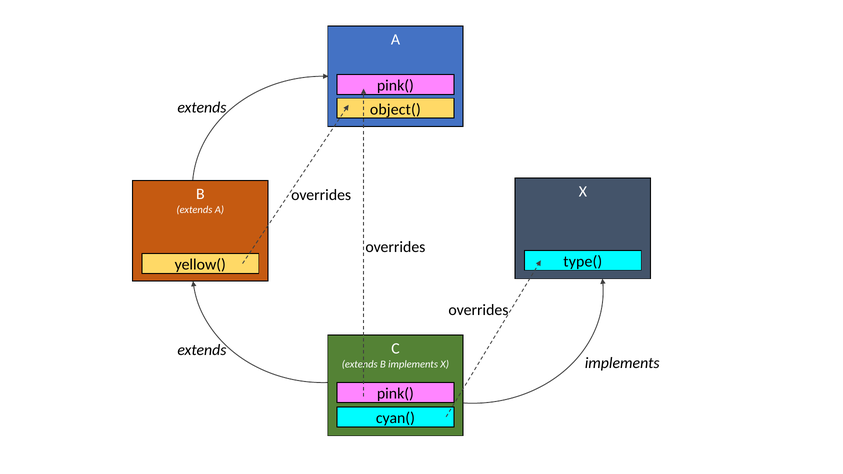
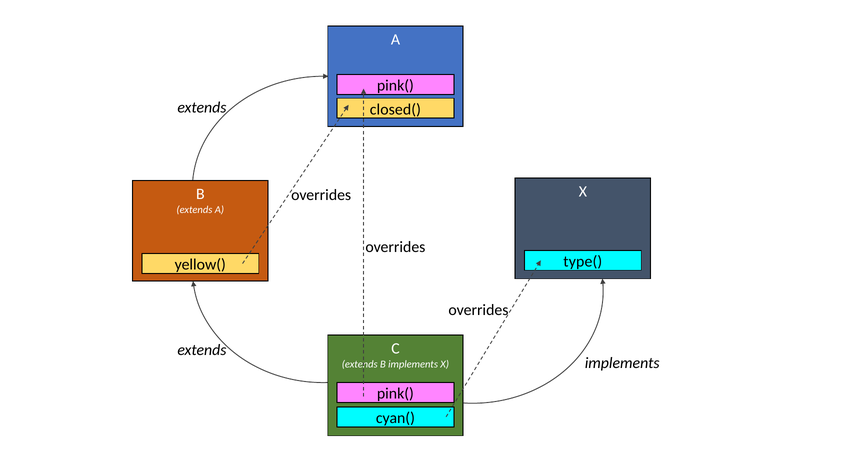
object(: object( -> closed(
